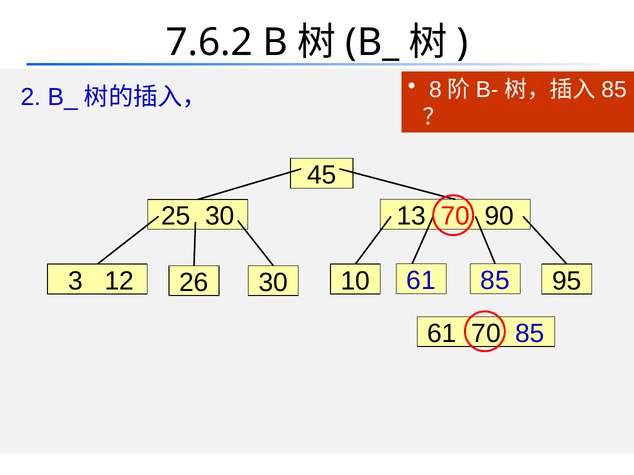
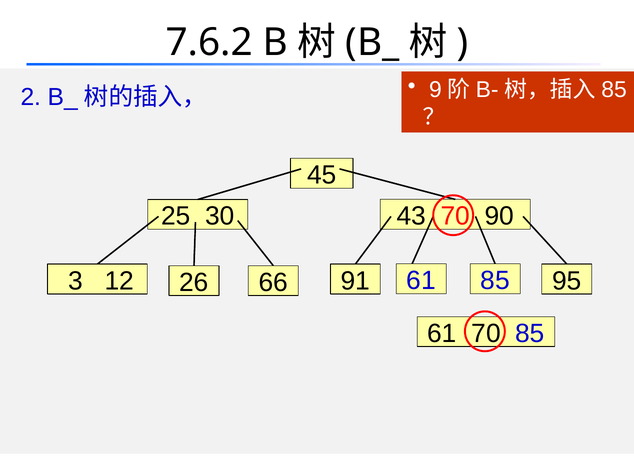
8: 8 -> 9
13: 13 -> 43
10: 10 -> 91
26 30: 30 -> 66
